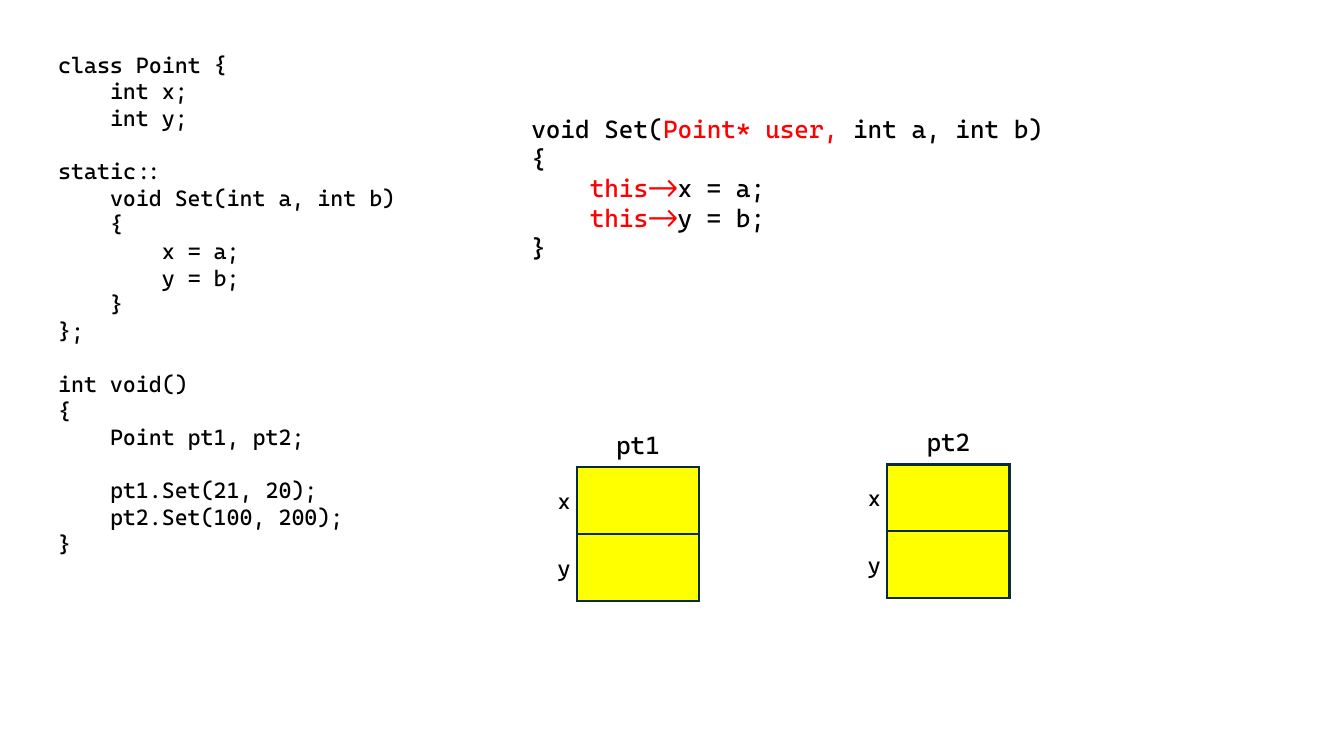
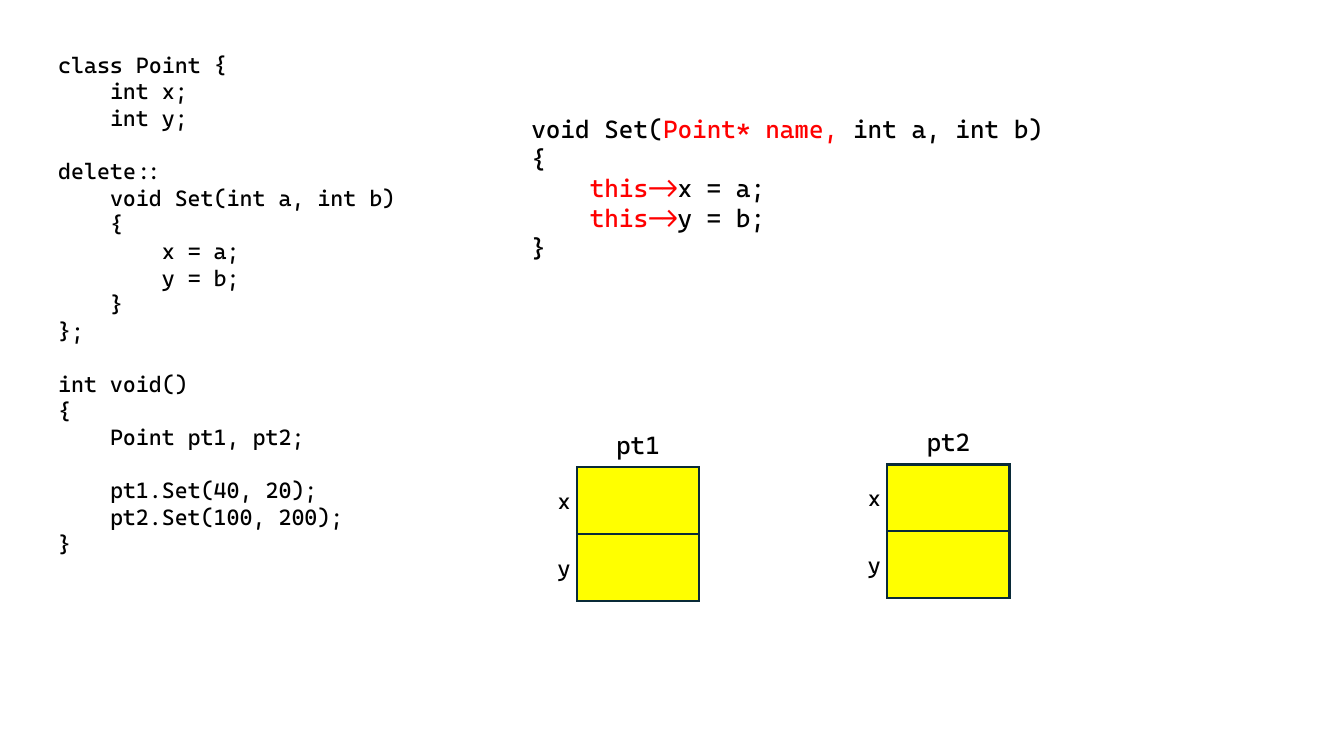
user: user -> name
static: static -> delete
pt1.Set(21: pt1.Set(21 -> pt1.Set(40
